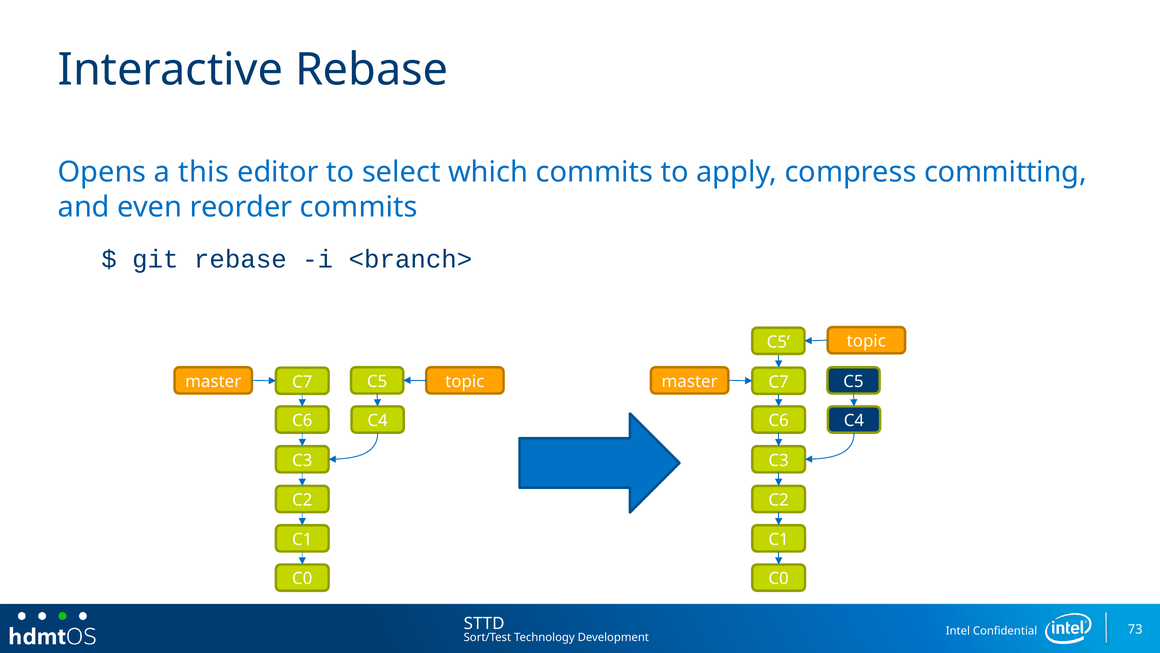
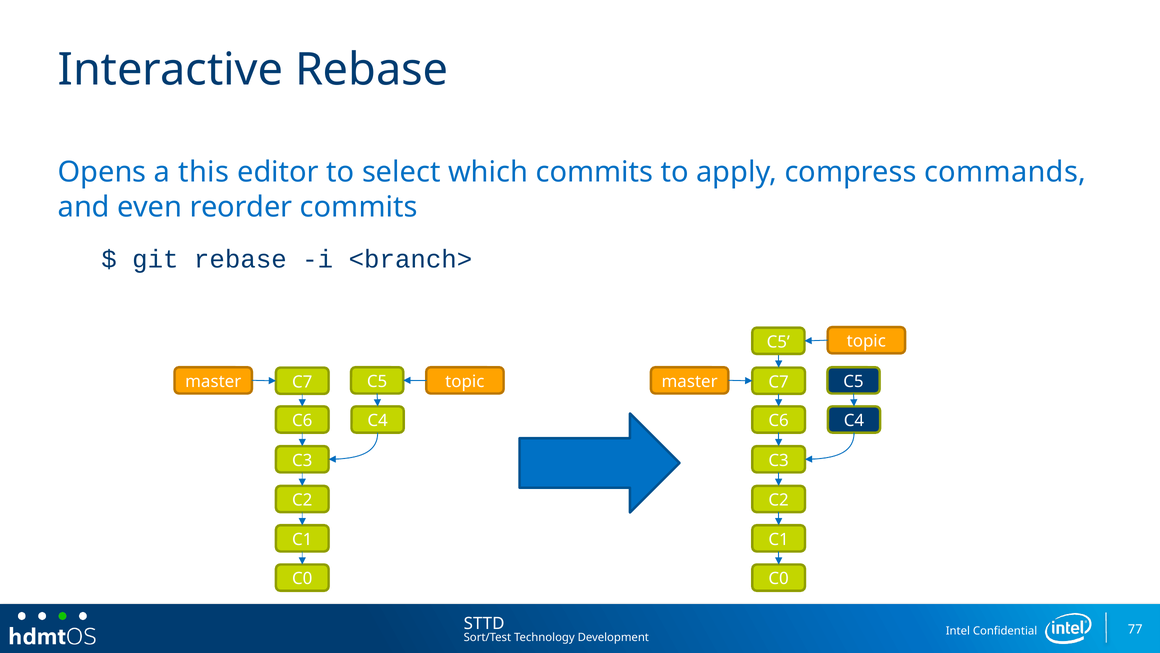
committing: committing -> commands
73: 73 -> 77
